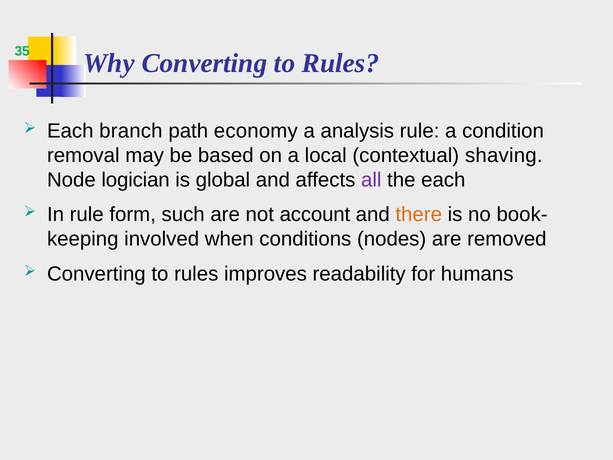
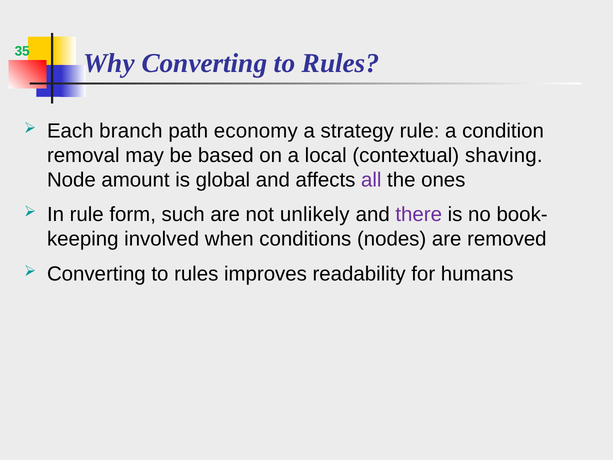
analysis: analysis -> strategy
logician: logician -> amount
the each: each -> ones
account: account -> unlikely
there colour: orange -> purple
